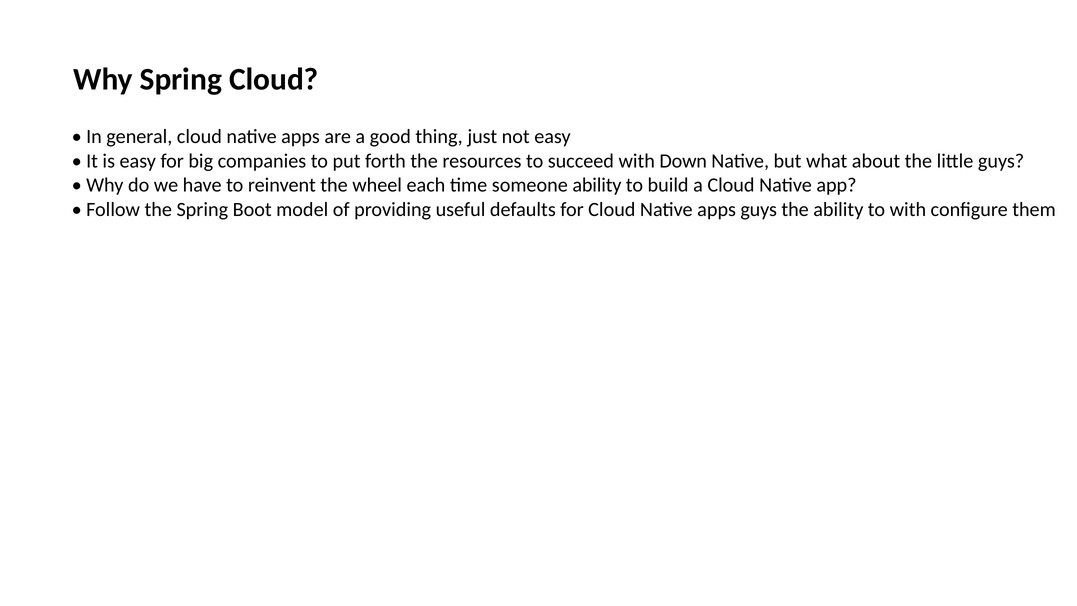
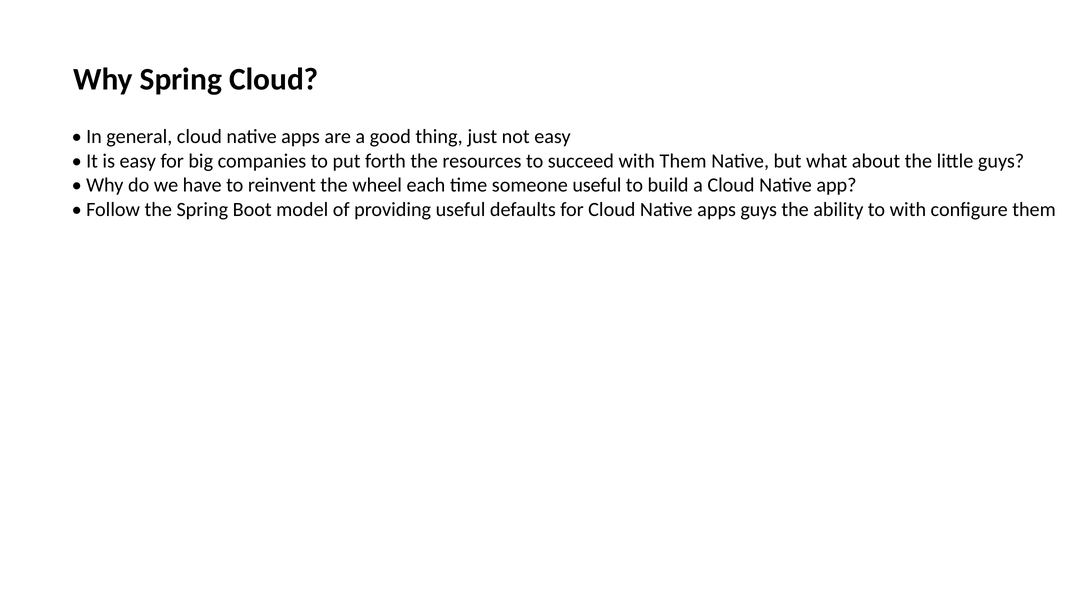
with Down: Down -> Them
someone ability: ability -> useful
